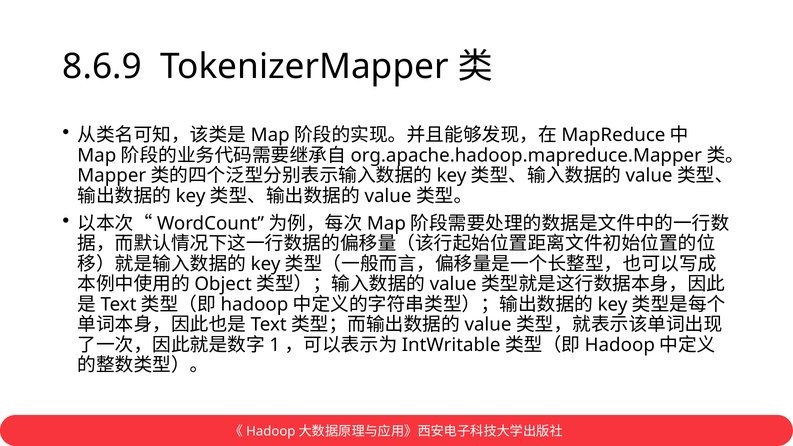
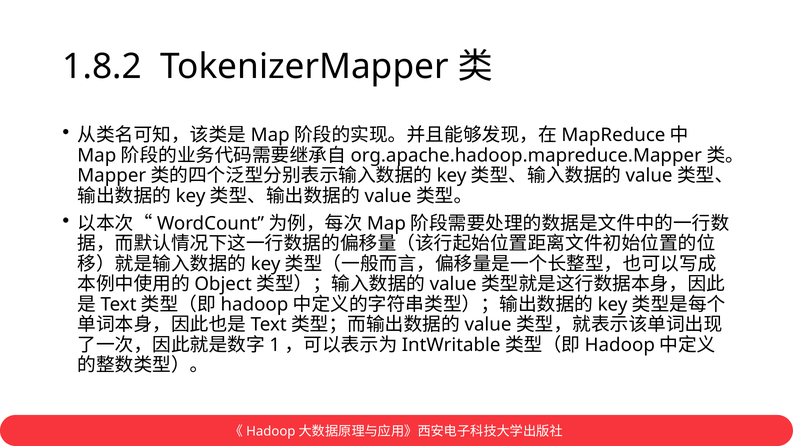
8.6.9: 8.6.9 -> 1.8.2
